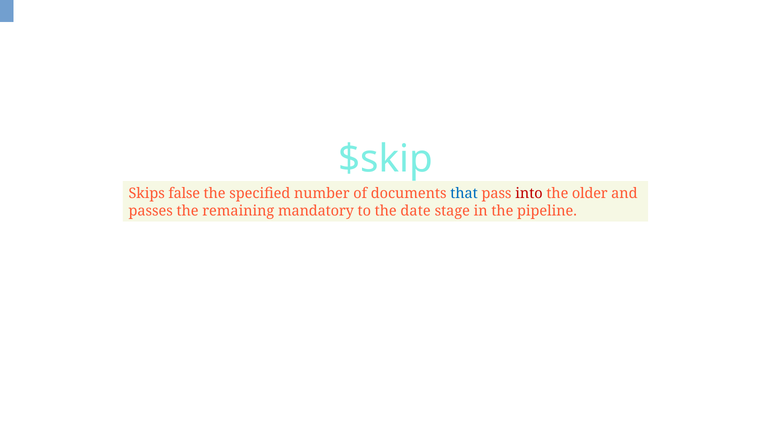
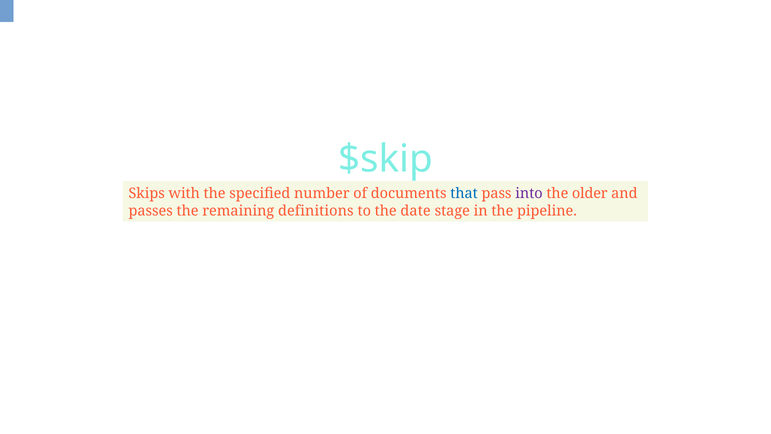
false: false -> with
into colour: red -> purple
mandatory: mandatory -> definitions
